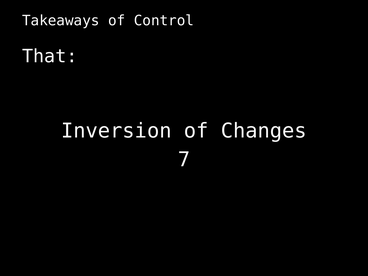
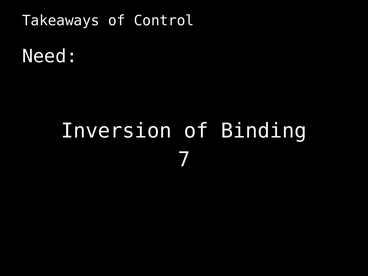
That: That -> Need
Changes: Changes -> Binding
